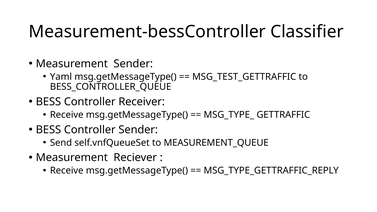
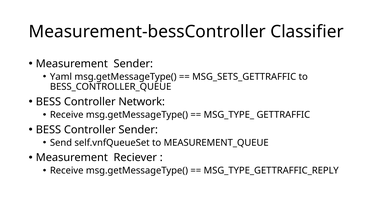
MSG_TEST_GETTRAFFIC: MSG_TEST_GETTRAFFIC -> MSG_SETS_GETTRAFFIC
Receiver: Receiver -> Network
